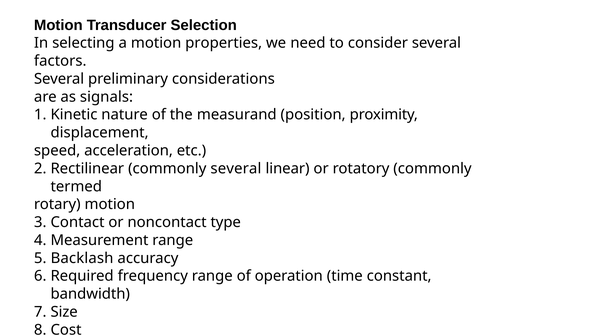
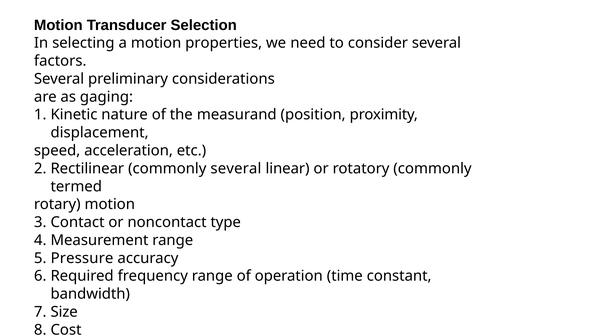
signals: signals -> gaging
Backlash at (82, 258): Backlash -> Pressure
